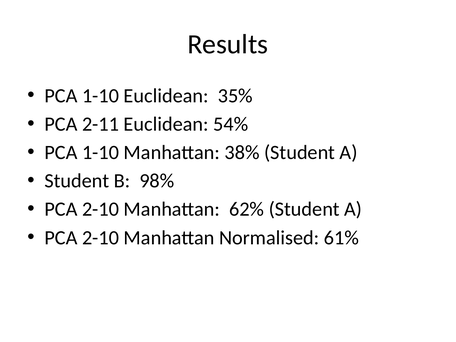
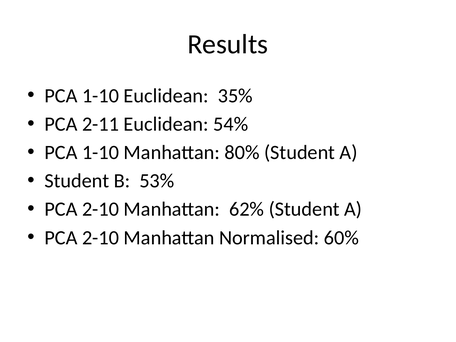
38%: 38% -> 80%
98%: 98% -> 53%
61%: 61% -> 60%
